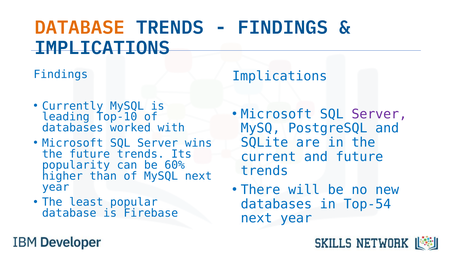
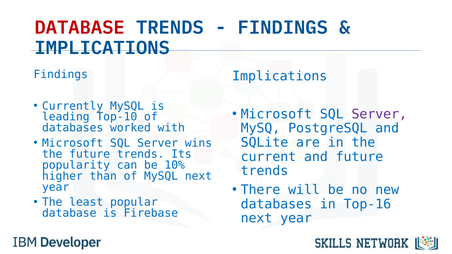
DATABASE at (80, 28) colour: orange -> red
60%: 60% -> 10%
Top-54: Top-54 -> Top-16
